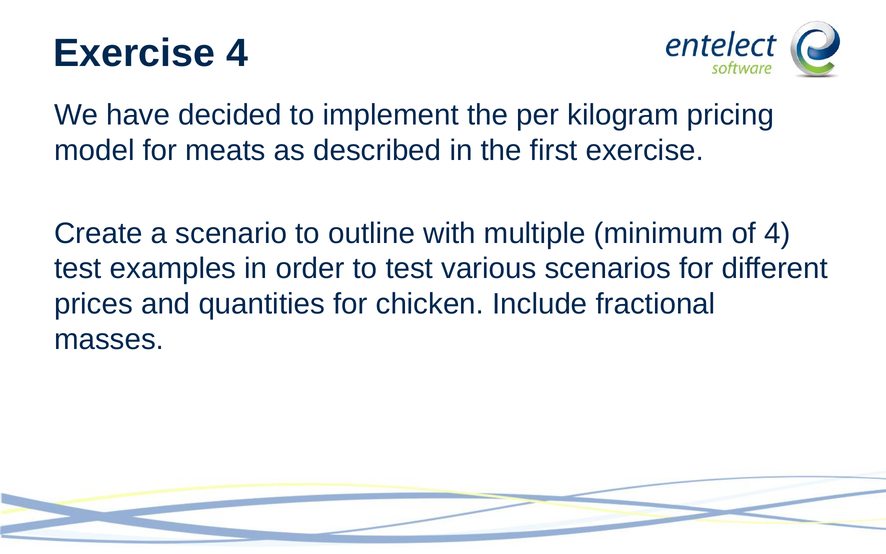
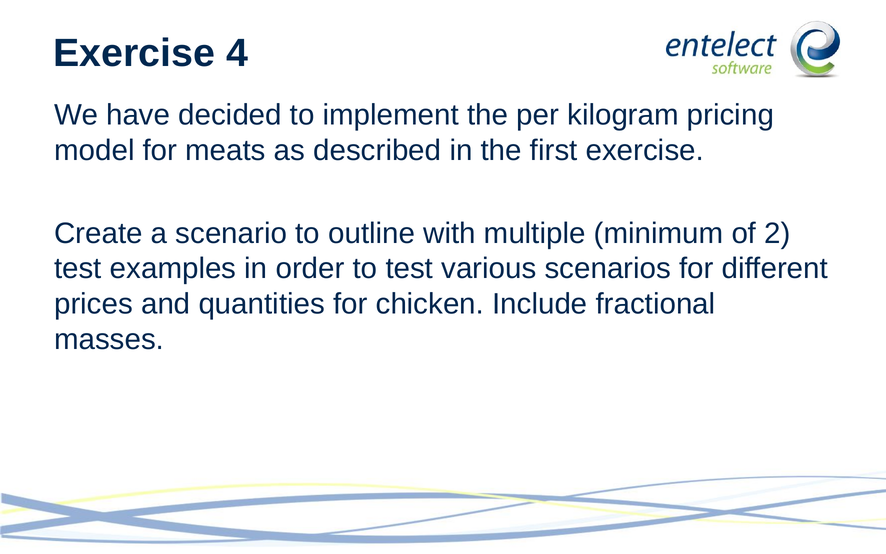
of 4: 4 -> 2
